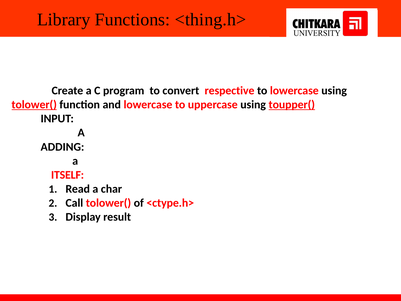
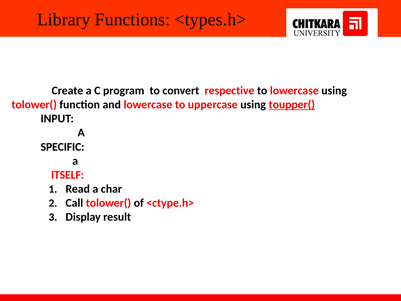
<thing.h>: <thing.h> -> <types.h>
tolower( at (34, 105) underline: present -> none
ADDING: ADDING -> SPECIFIC
